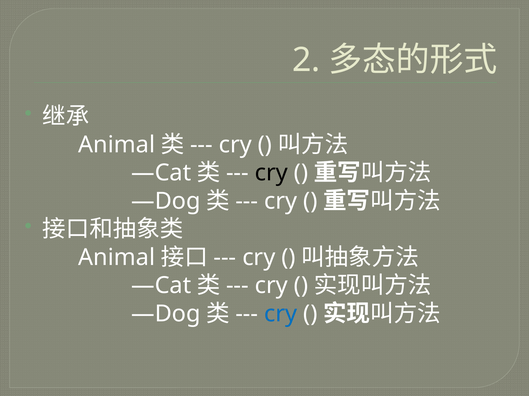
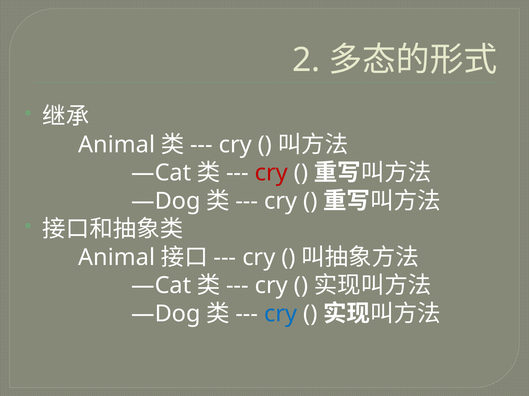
cry at (271, 173) colour: black -> red
